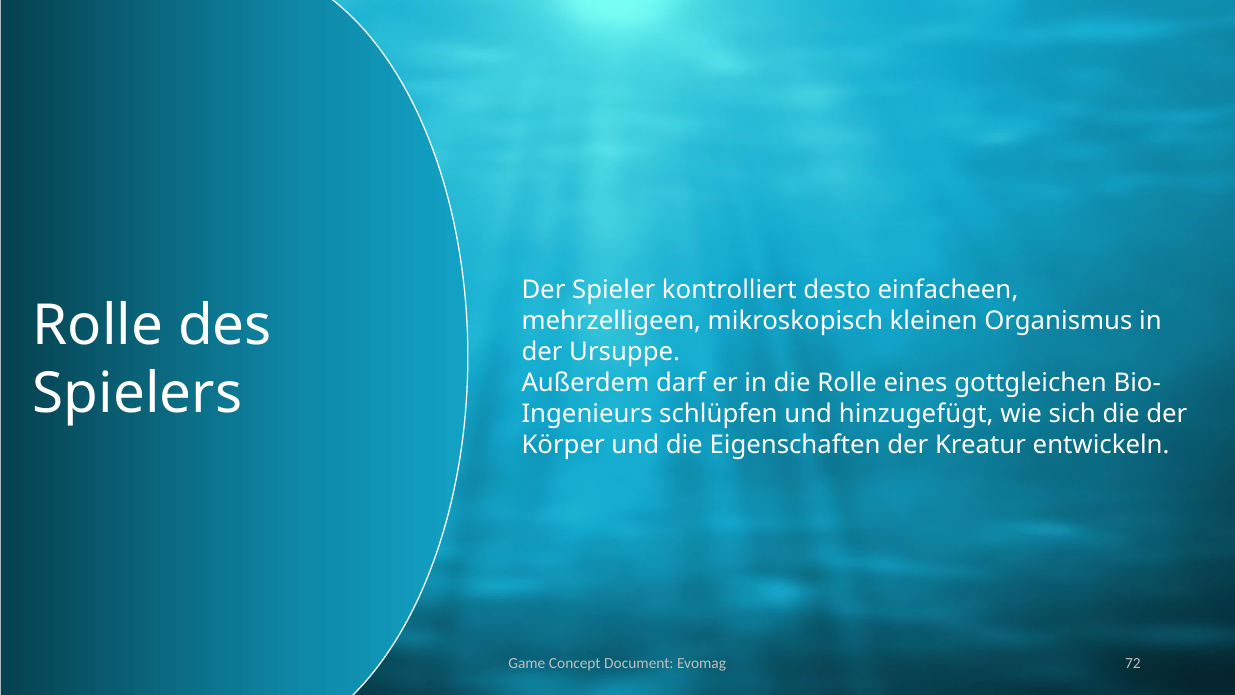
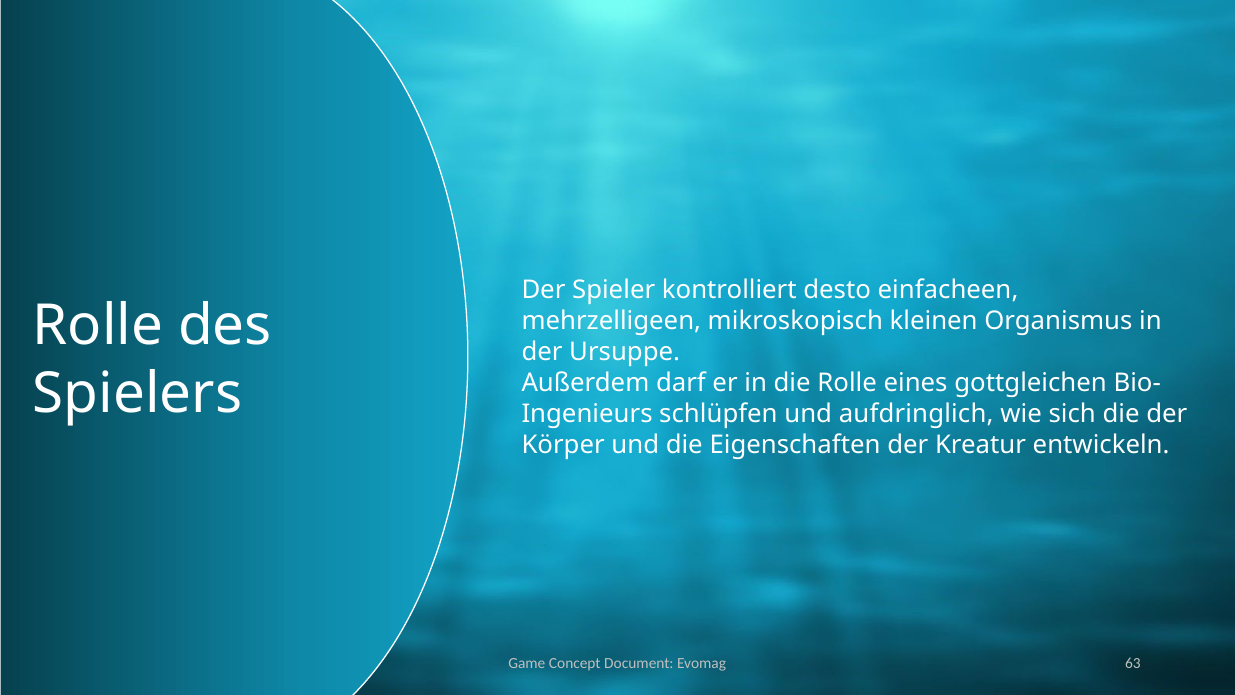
hinzugefügt: hinzugefügt -> aufdringlich
72: 72 -> 63
